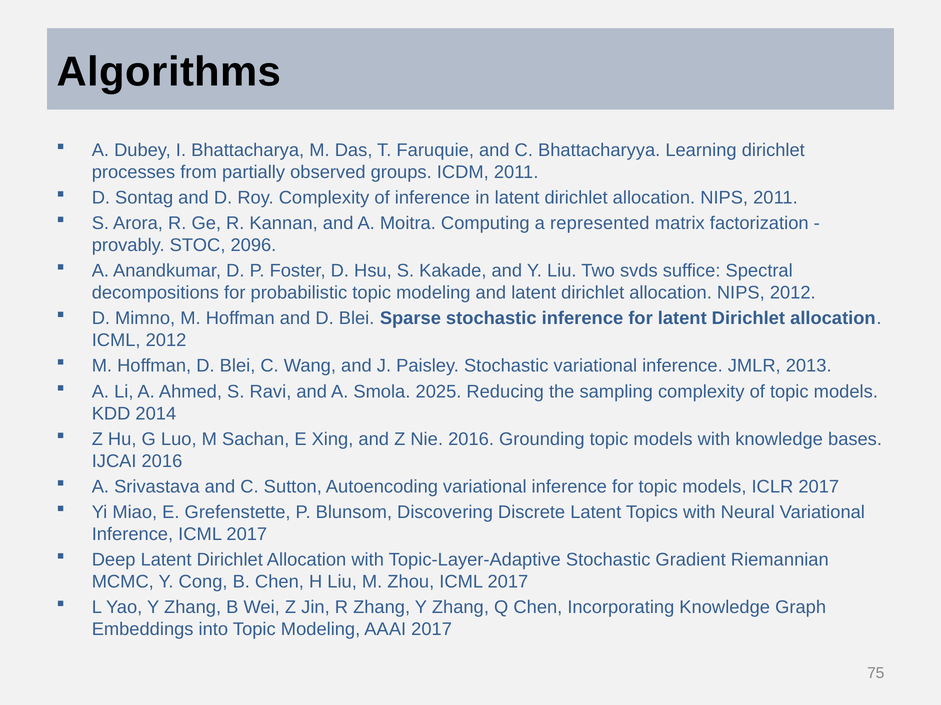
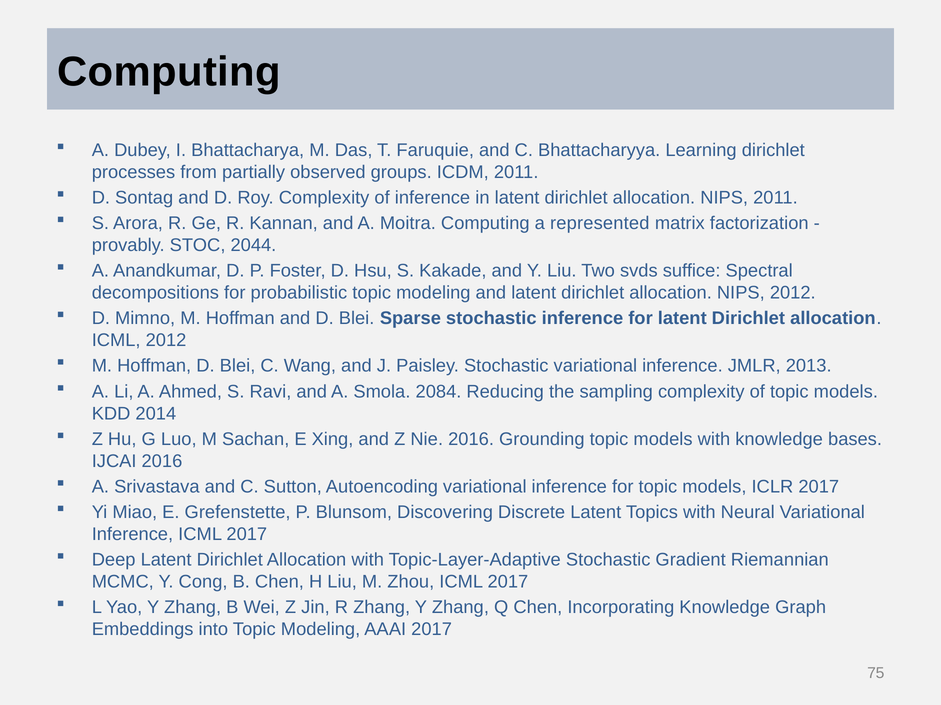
Algorithms at (169, 72): Algorithms -> Computing
2096: 2096 -> 2044
2025: 2025 -> 2084
